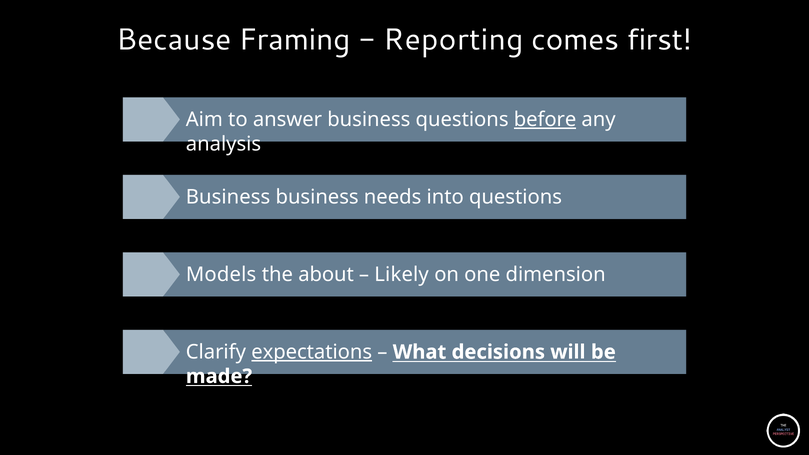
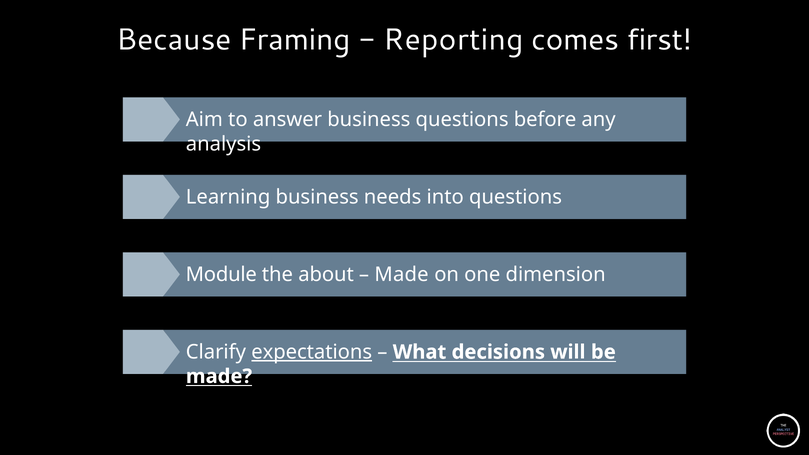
before underline: present -> none
Business at (228, 197): Business -> Learning
Models: Models -> Module
Likely at (402, 275): Likely -> Made
